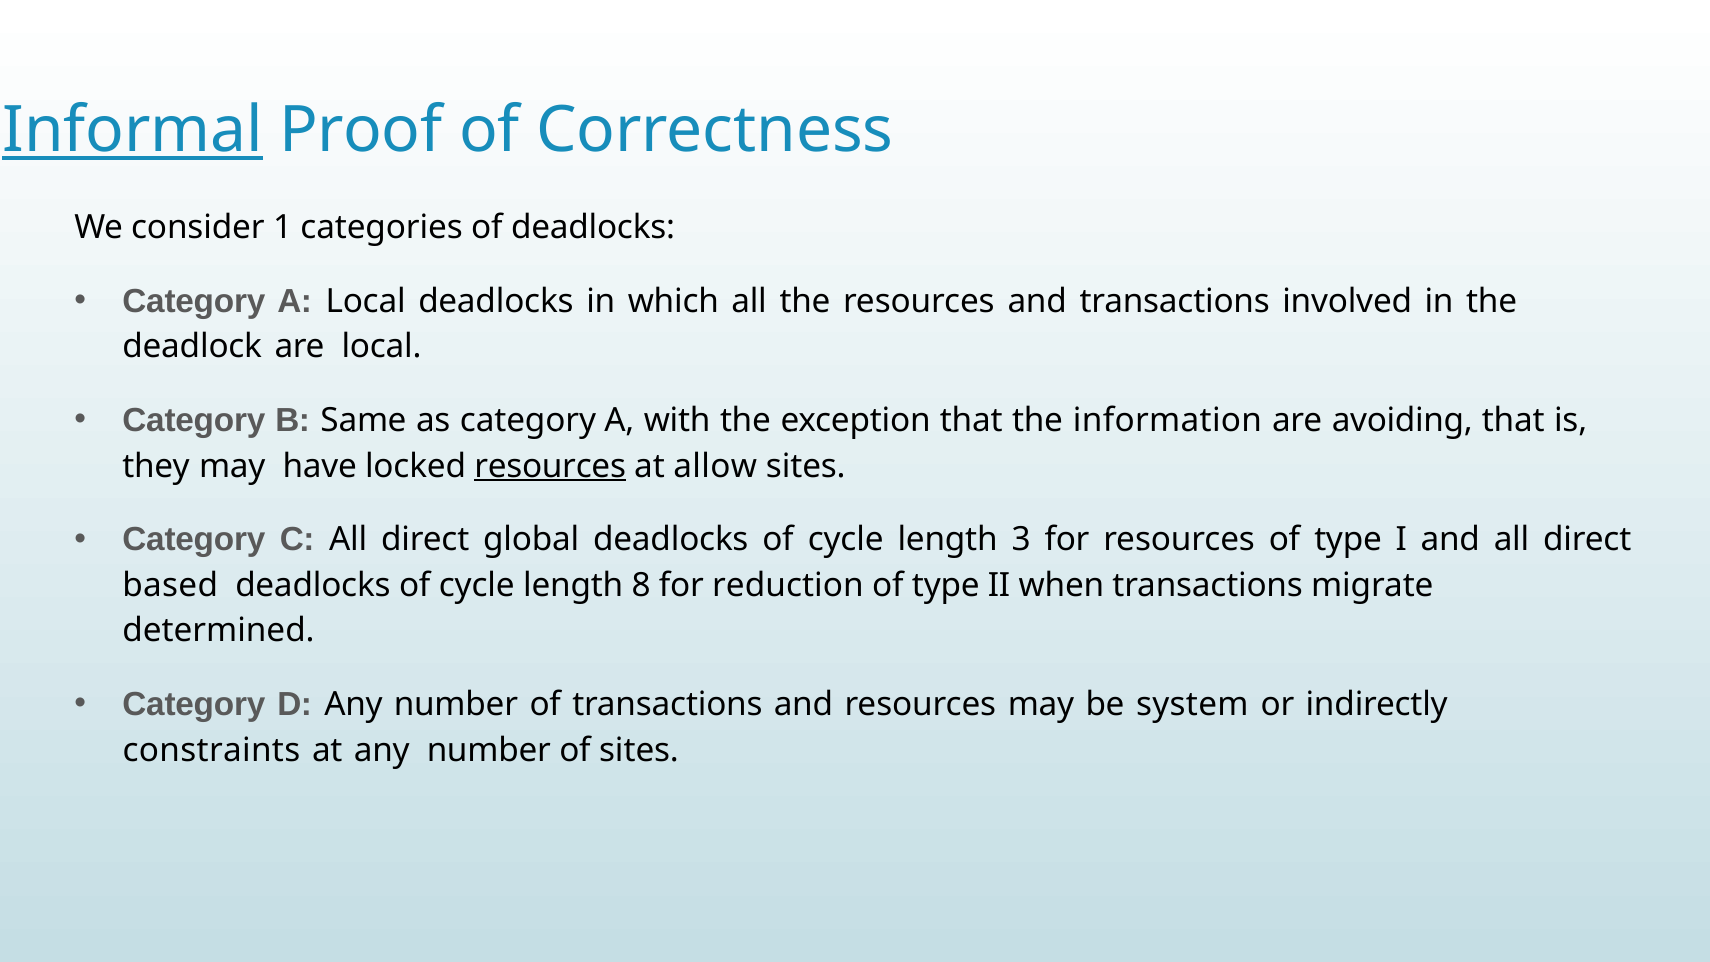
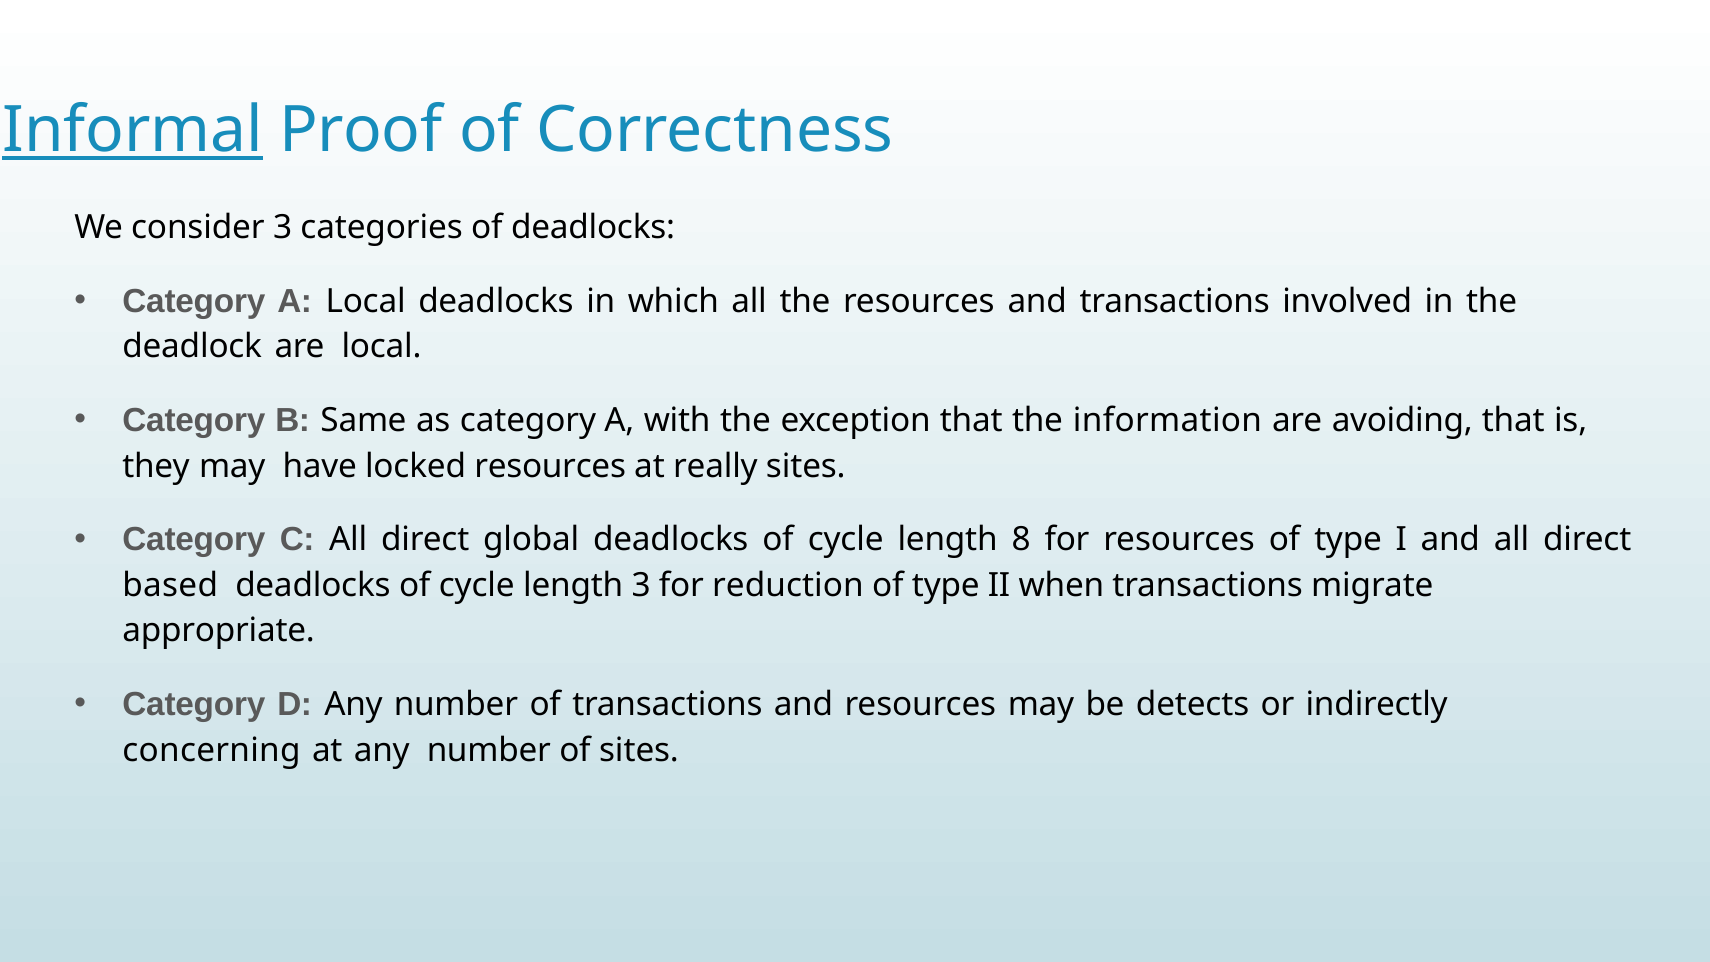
consider 1: 1 -> 3
resources at (550, 466) underline: present -> none
allow: allow -> really
3: 3 -> 8
length 8: 8 -> 3
determined: determined -> appropriate
system: system -> detects
constraints: constraints -> concerning
